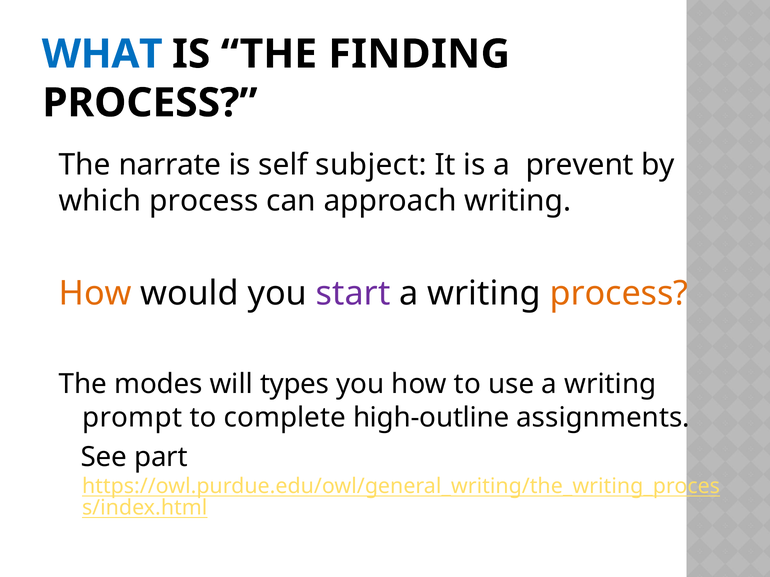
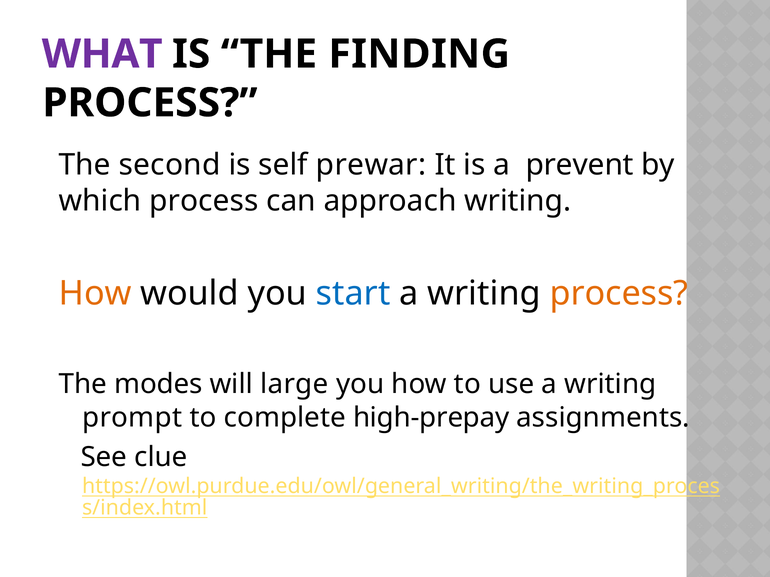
WHAT colour: blue -> purple
narrate: narrate -> second
subject: subject -> prewar
start colour: purple -> blue
types: types -> large
high-outline: high-outline -> high-prepay
part: part -> clue
